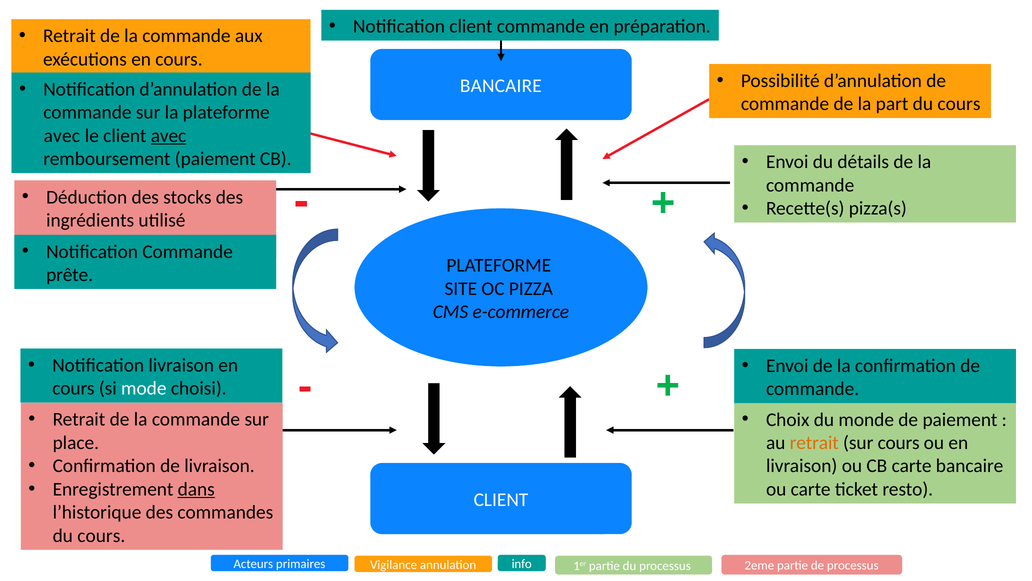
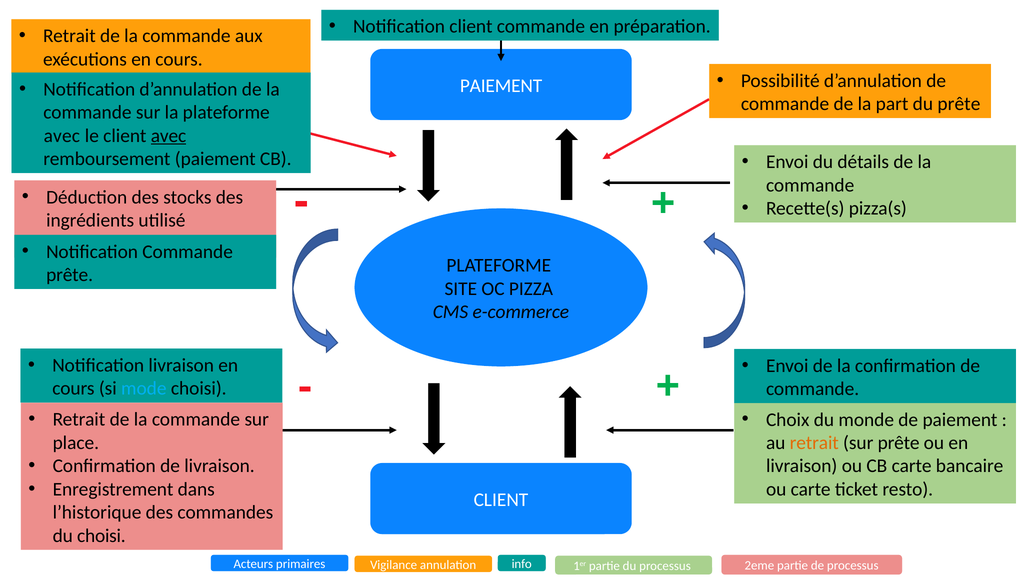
BANCAIRE at (501, 86): BANCAIRE -> PAIEMENT
part du cours: cours -> prête
mode colour: white -> light blue
sur cours: cours -> prête
dans underline: present -> none
cours at (101, 535): cours -> choisi
